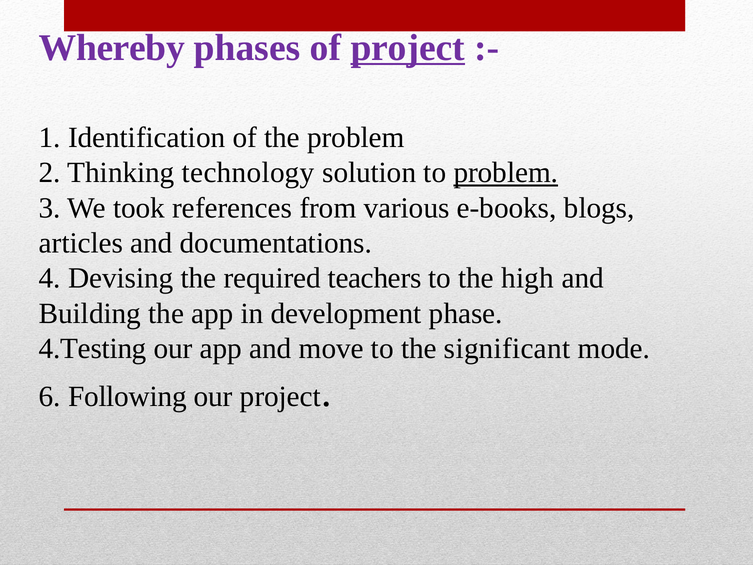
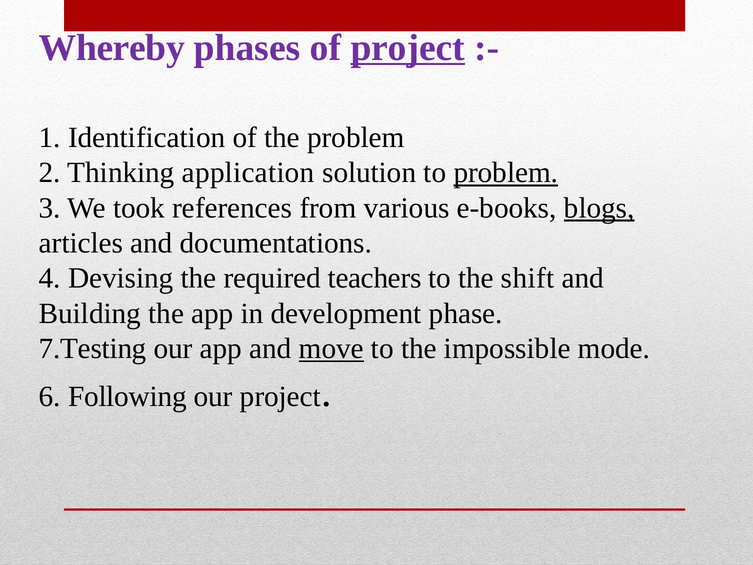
technology: technology -> application
blogs underline: none -> present
high: high -> shift
4.Testing: 4.Testing -> 7.Testing
move underline: none -> present
significant: significant -> impossible
